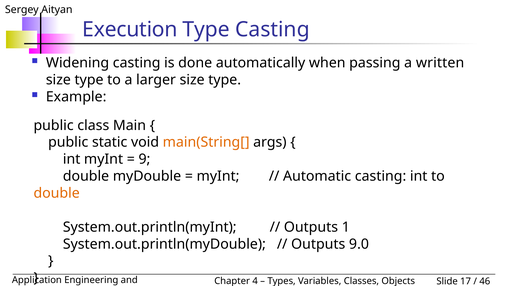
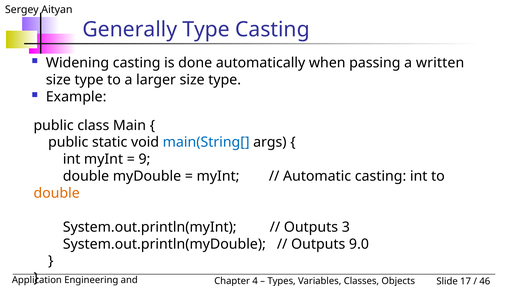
Execution: Execution -> Generally
main(String[ colour: orange -> blue
1: 1 -> 3
